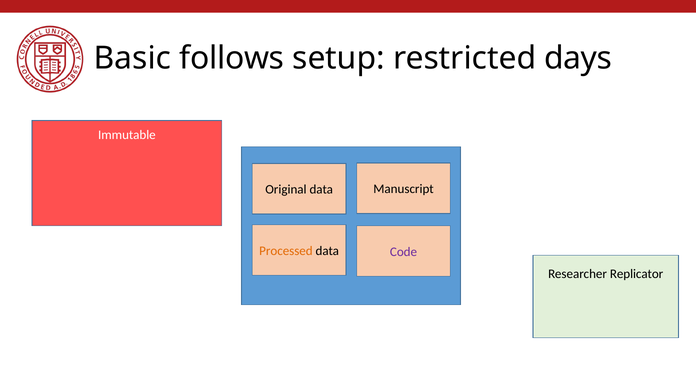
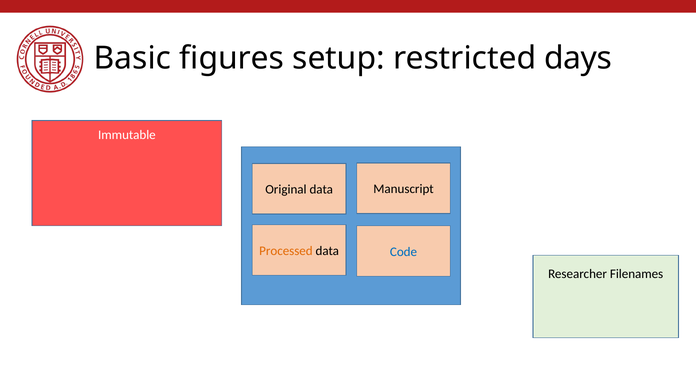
follows: follows -> figures
Code colour: purple -> blue
Replicator: Replicator -> Filenames
